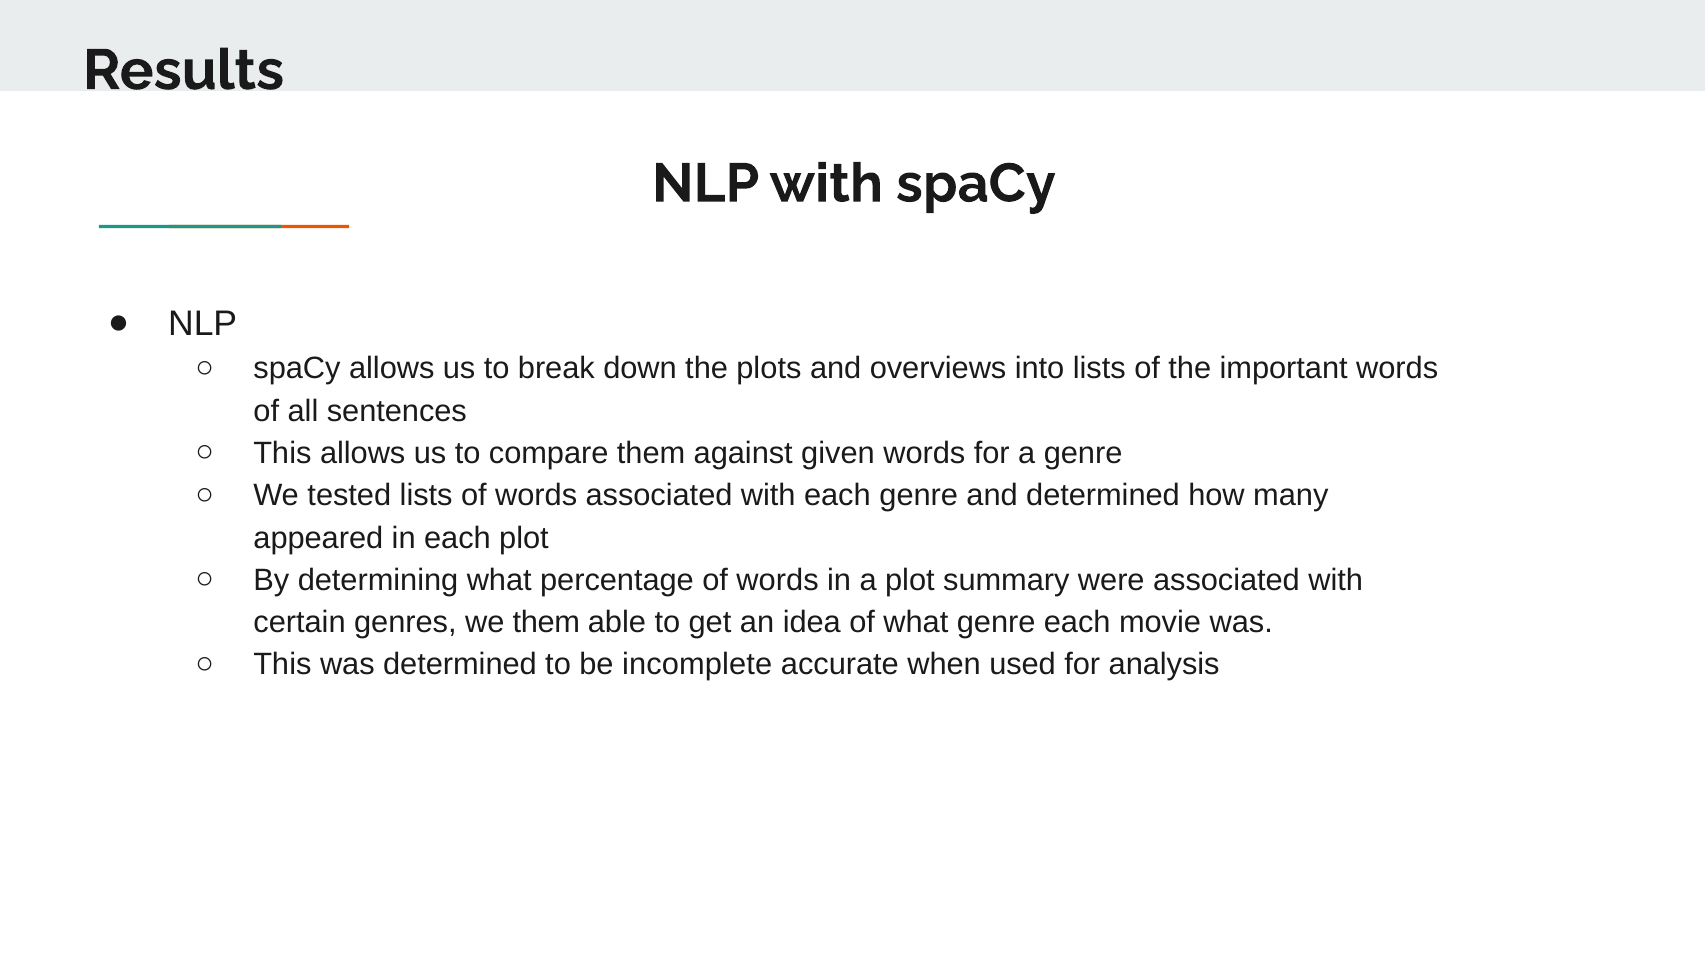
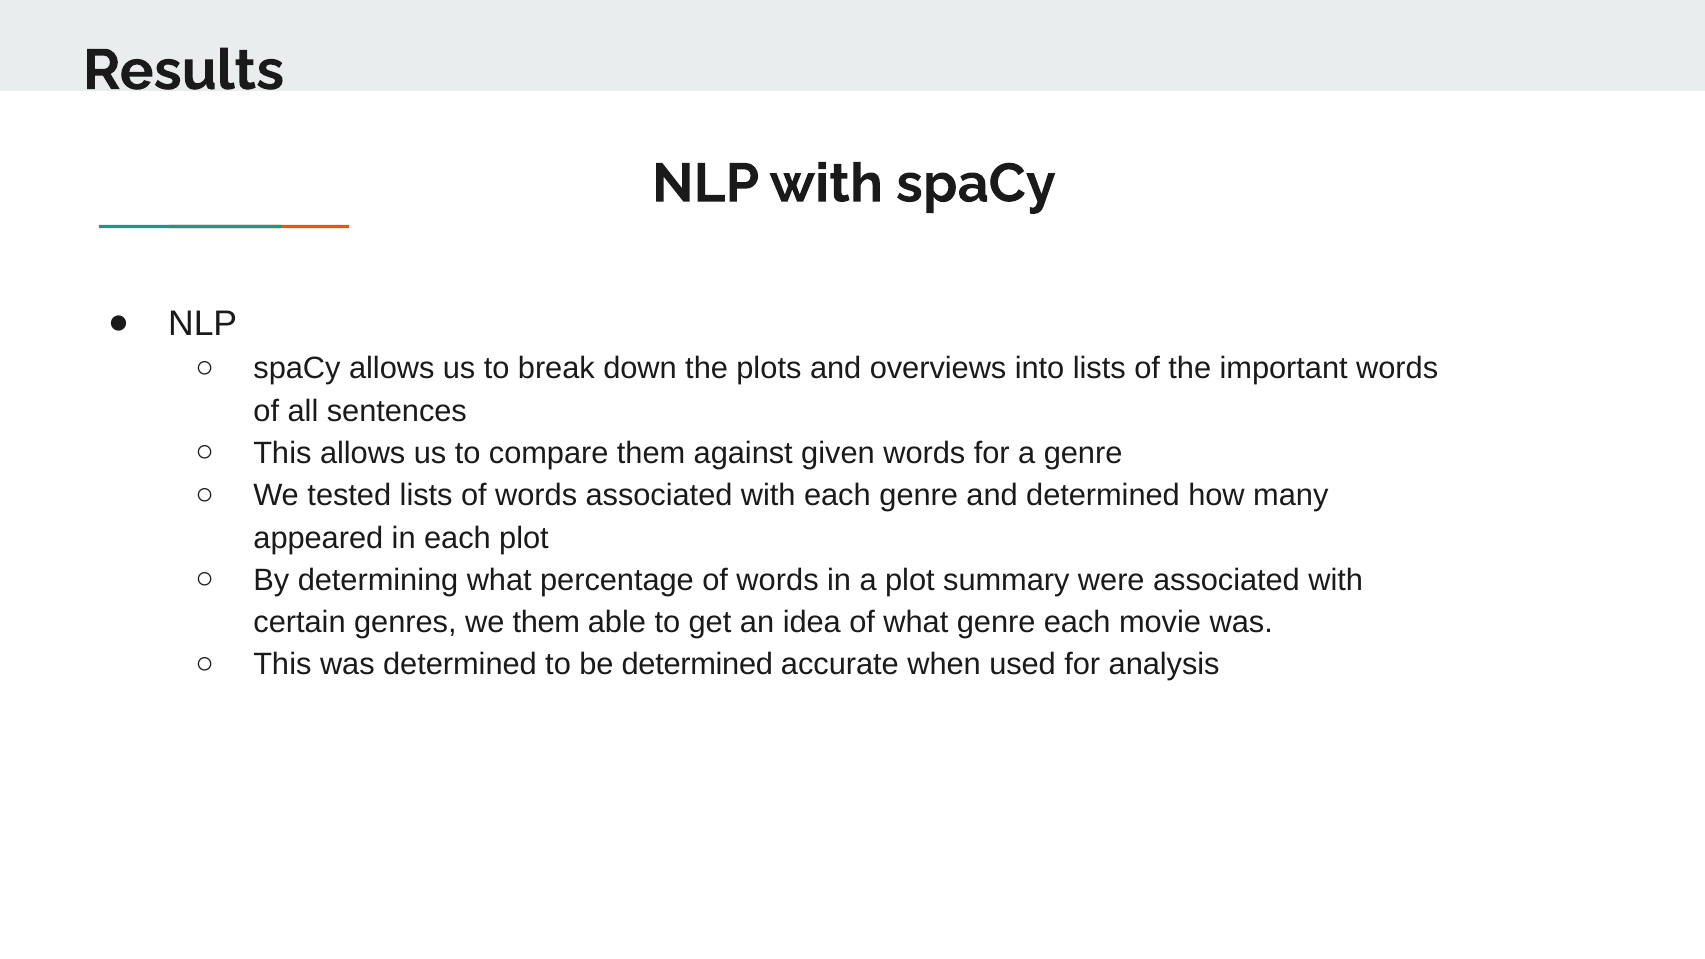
be incomplete: incomplete -> determined
